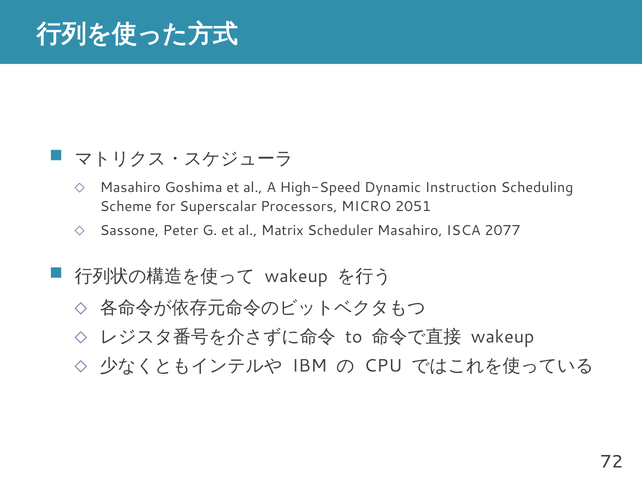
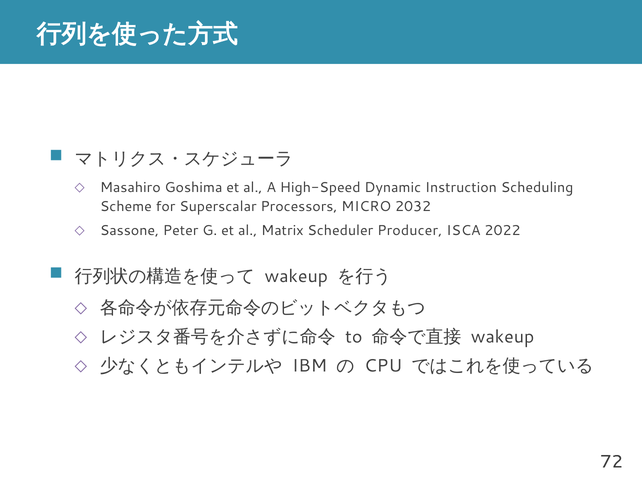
2051: 2051 -> 2032
Scheduler Masahiro: Masahiro -> Producer
2077: 2077 -> 2022
